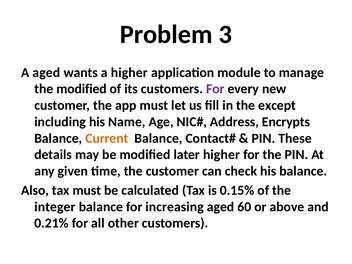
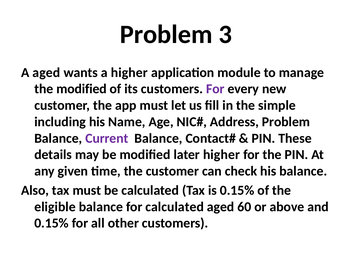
except: except -> simple
Address Encrypts: Encrypts -> Problem
Current colour: orange -> purple
integer: integer -> eligible
for increasing: increasing -> calculated
0.21% at (52, 223): 0.21% -> 0.15%
